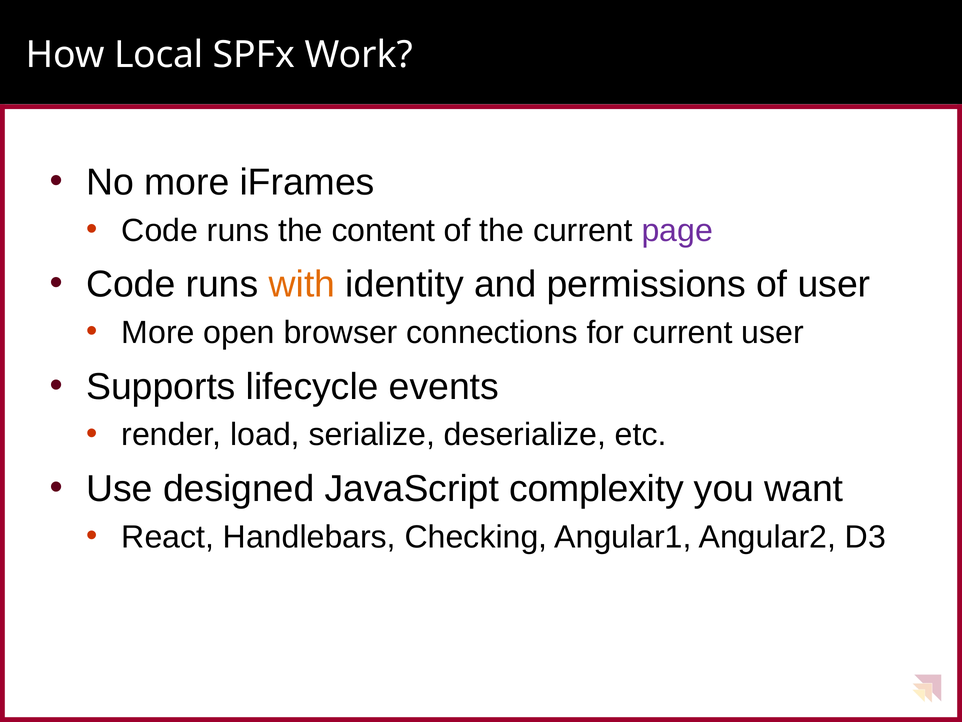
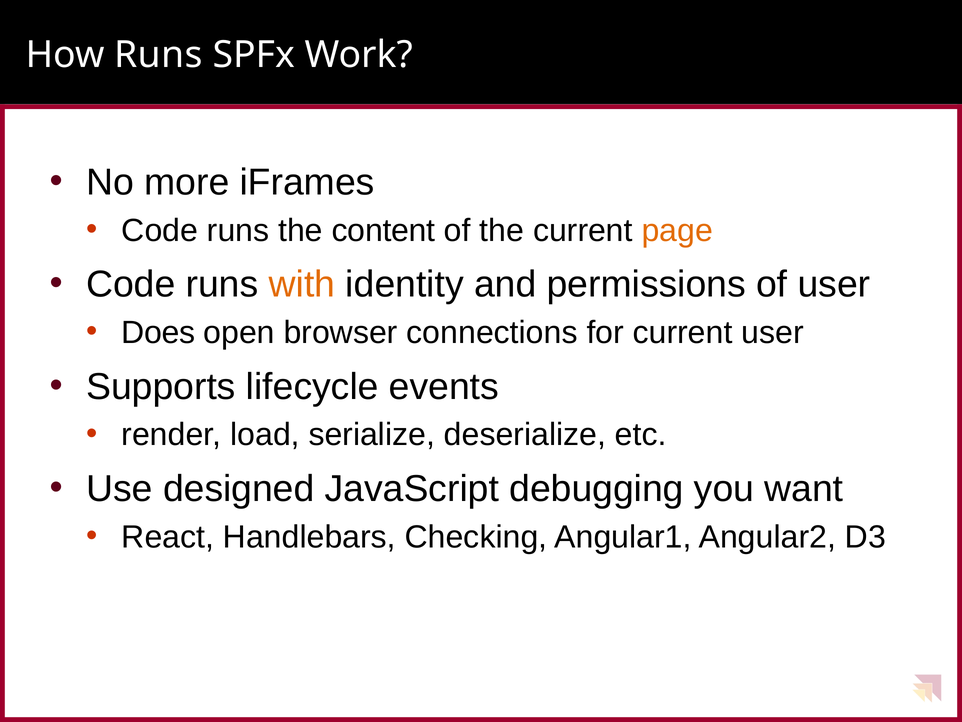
How Local: Local -> Runs
page colour: purple -> orange
More at (158, 332): More -> Does
complexity: complexity -> debugging
